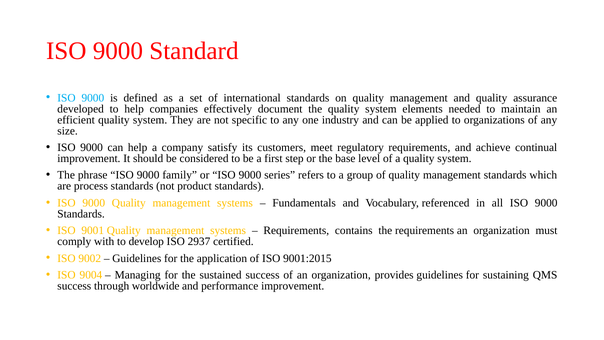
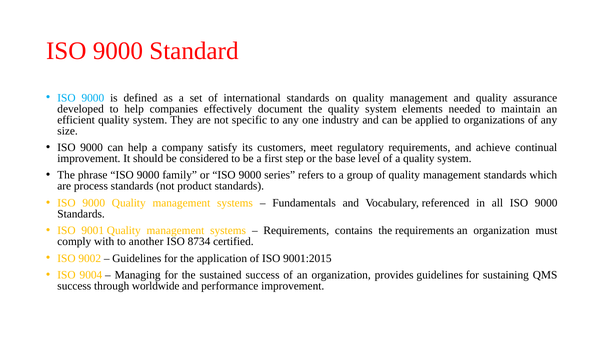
develop: develop -> another
2937: 2937 -> 8734
